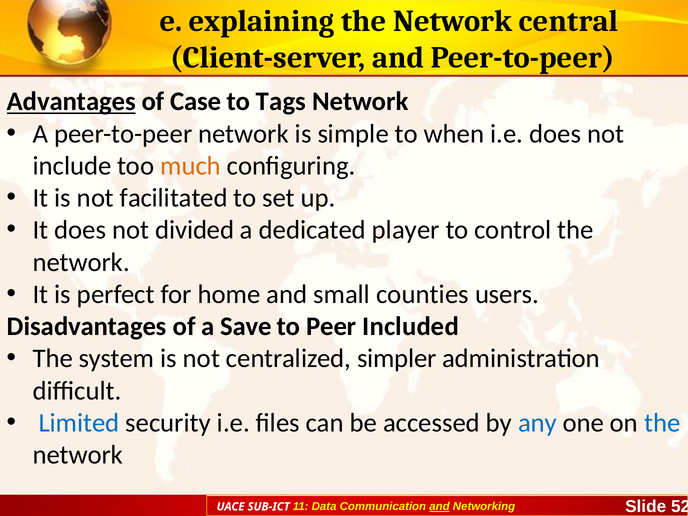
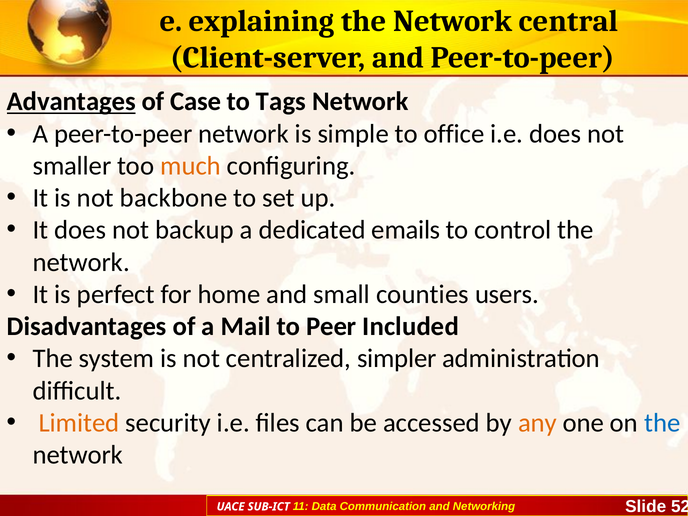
when: when -> office
include: include -> smaller
facilitated: facilitated -> backbone
divided: divided -> backup
player: player -> emails
Save: Save -> Mail
Limited colour: blue -> orange
any colour: blue -> orange
and at (439, 507) underline: present -> none
